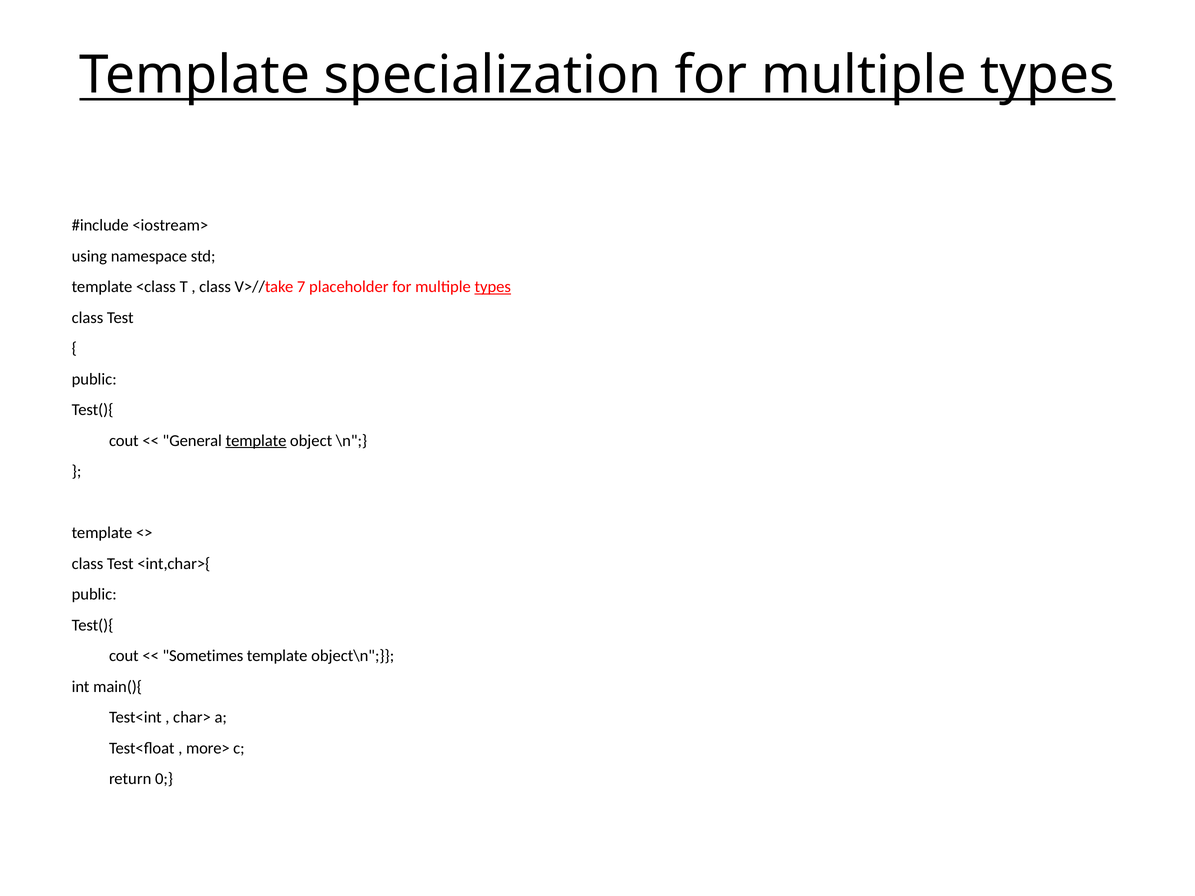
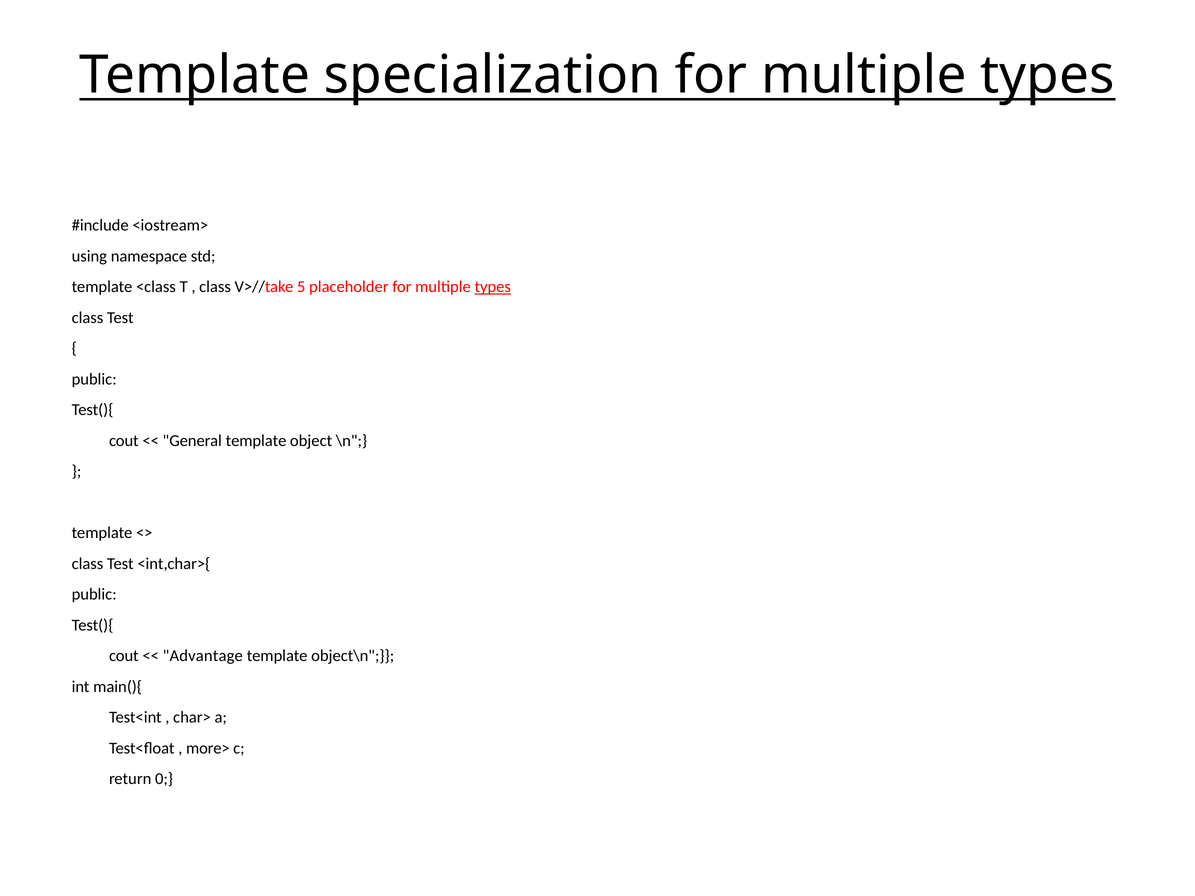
7: 7 -> 5
template at (256, 441) underline: present -> none
Sometimes: Sometimes -> Advantage
